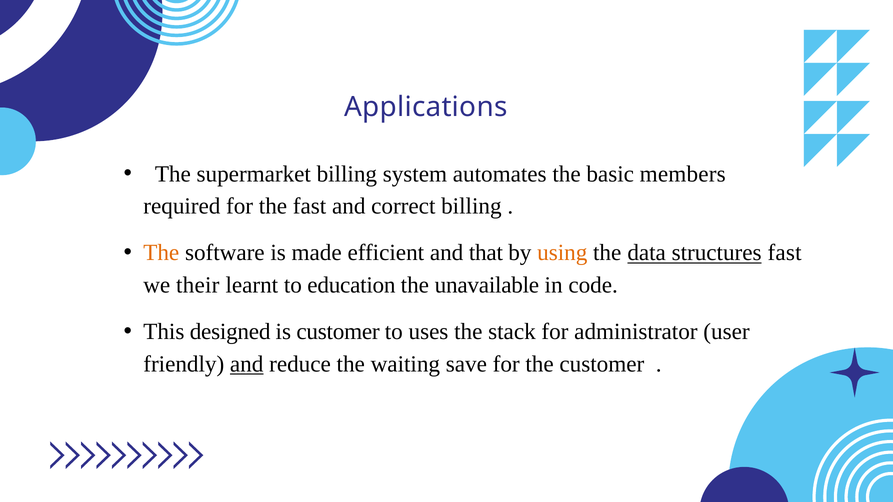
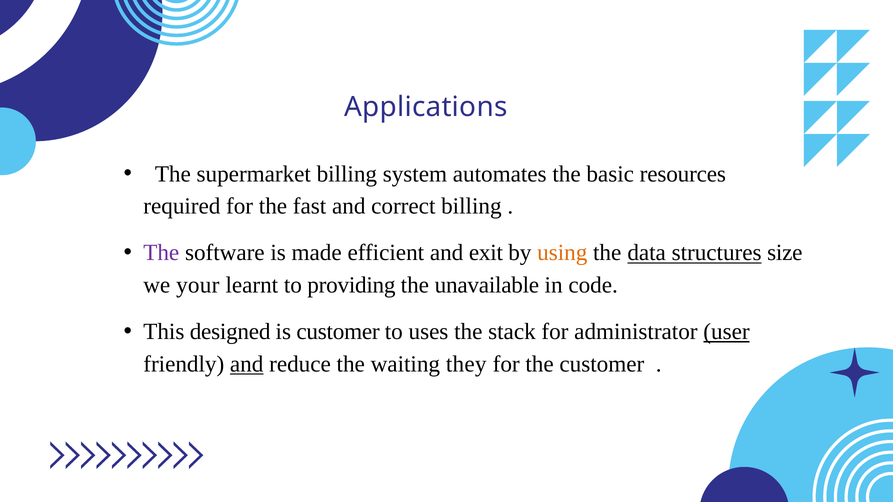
members: members -> resources
The at (161, 253) colour: orange -> purple
that: that -> exit
structures fast: fast -> size
their: their -> your
education: education -> providing
user underline: none -> present
save: save -> they
